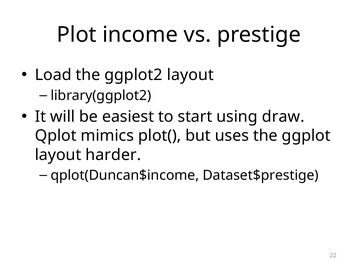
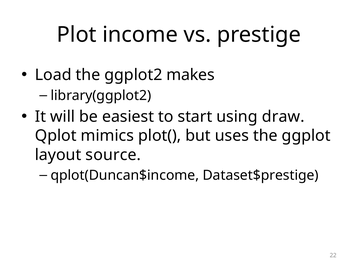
ggplot2 layout: layout -> makes
harder: harder -> source
